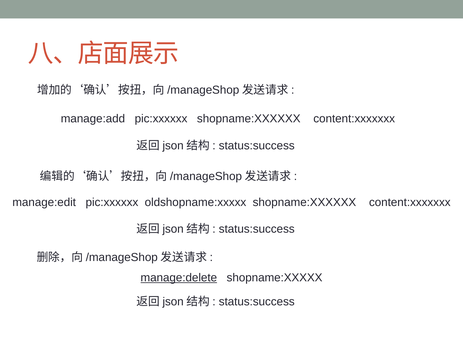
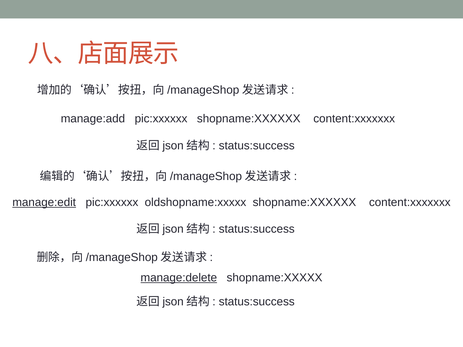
manage:edit underline: none -> present
